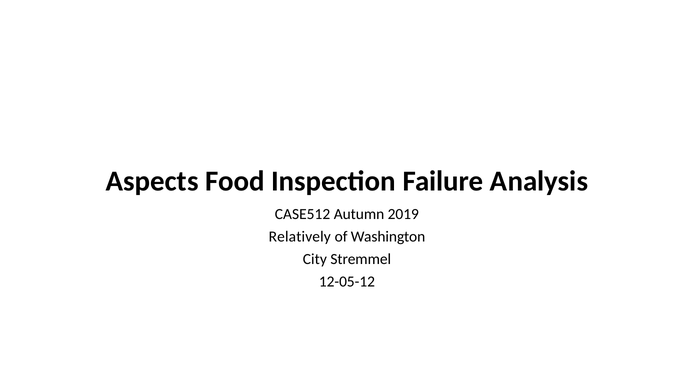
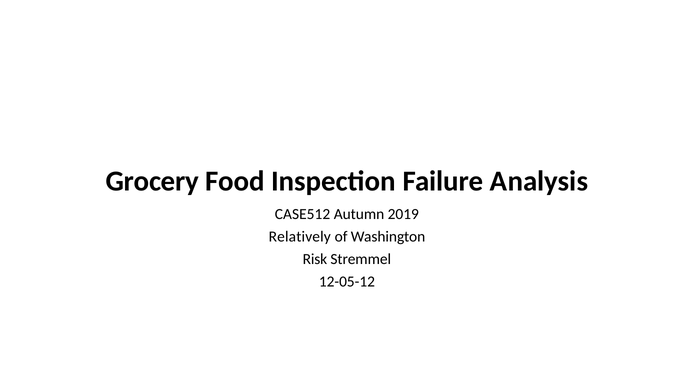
Aspects: Aspects -> Grocery
City: City -> Risk
